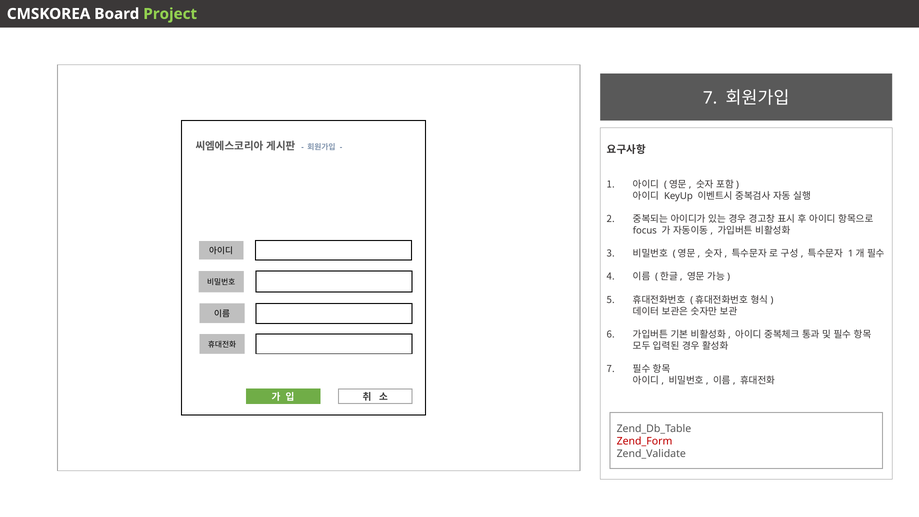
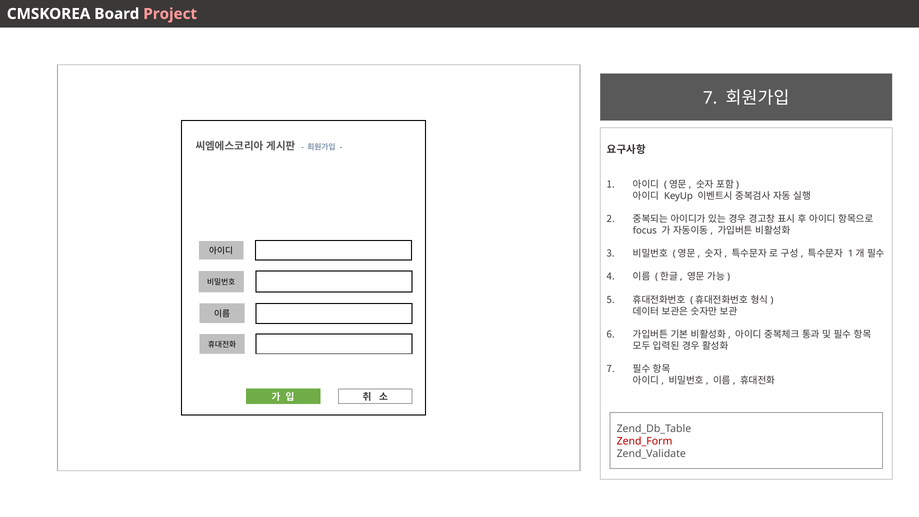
Project colour: light green -> pink
